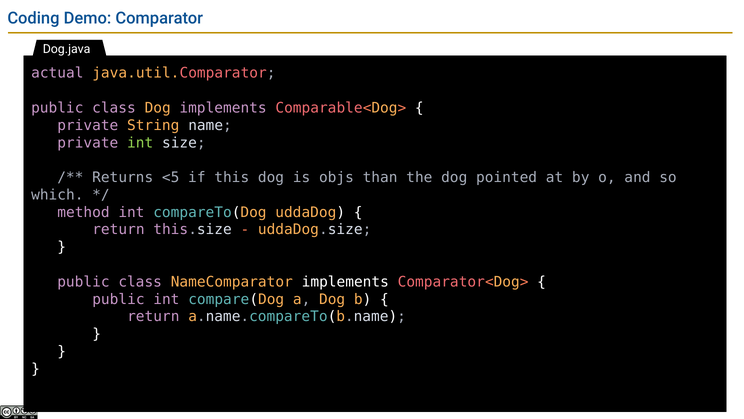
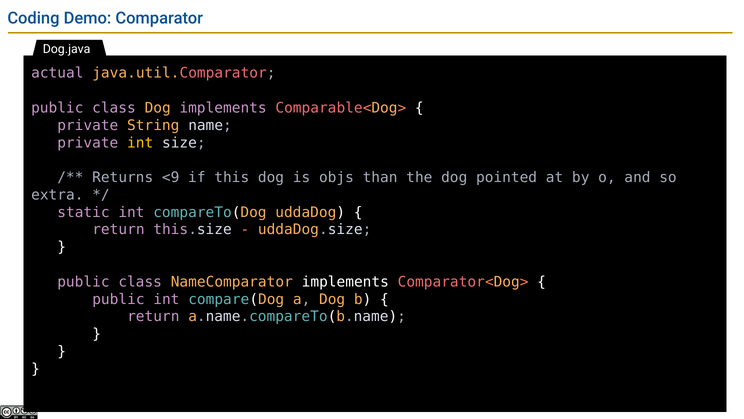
int at (140, 143) colour: light green -> yellow
<5: <5 -> <9
which: which -> extra
method: method -> static
